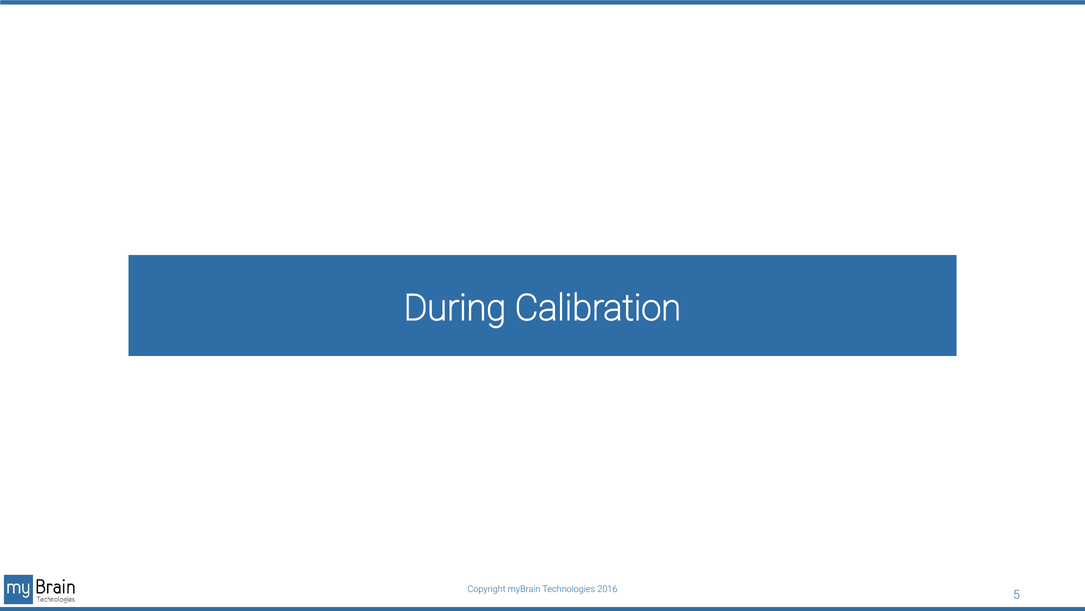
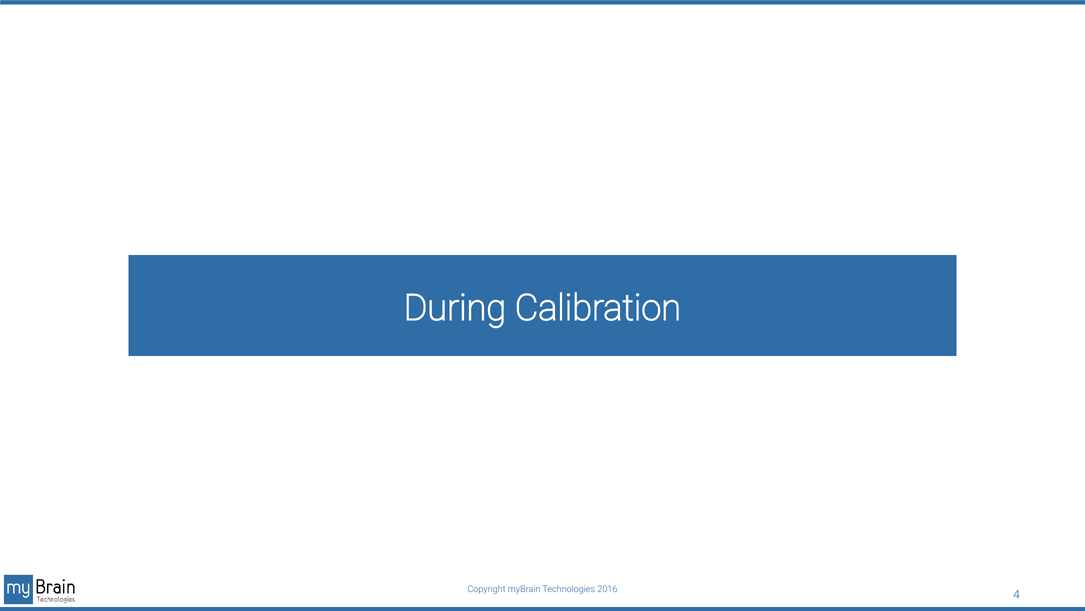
5: 5 -> 4
